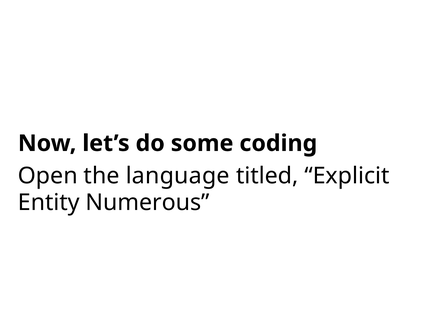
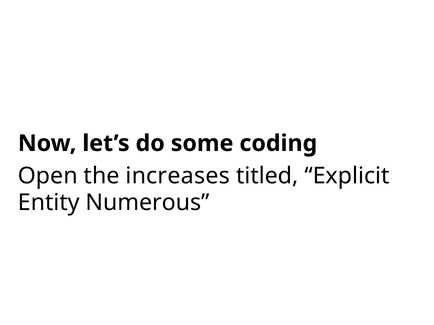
language: language -> increases
